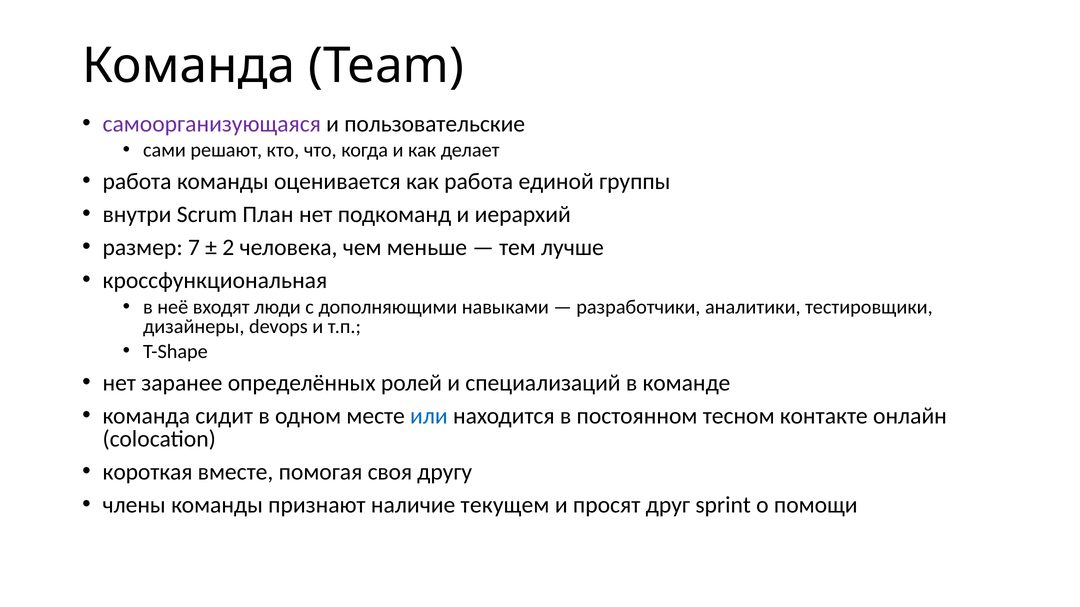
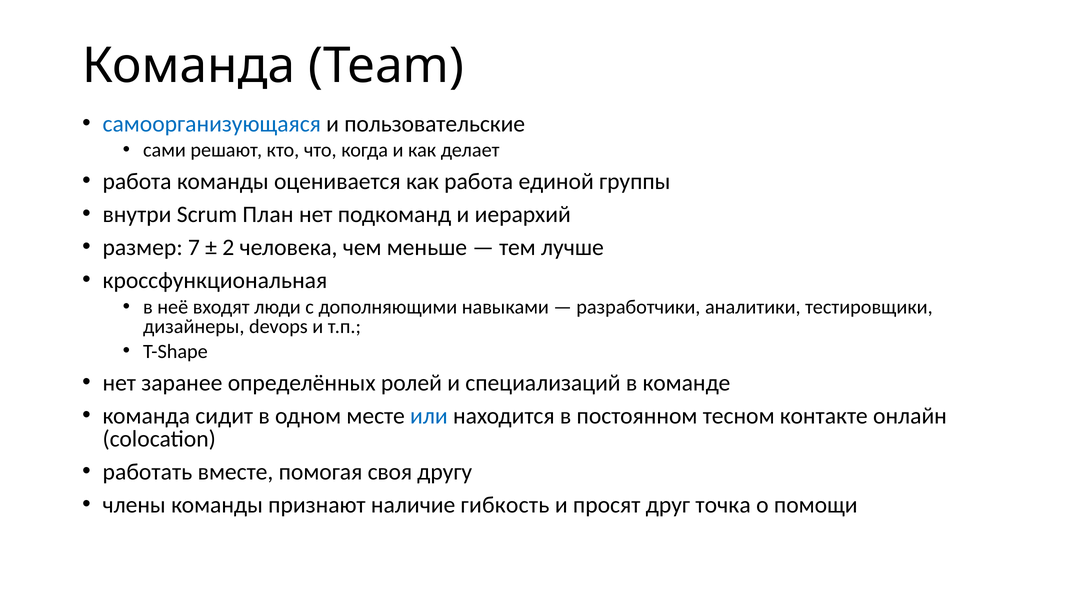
самоорганизующаяся colour: purple -> blue
короткая: короткая -> работать
текущем: текущем -> гибкость
sprint: sprint -> точка
